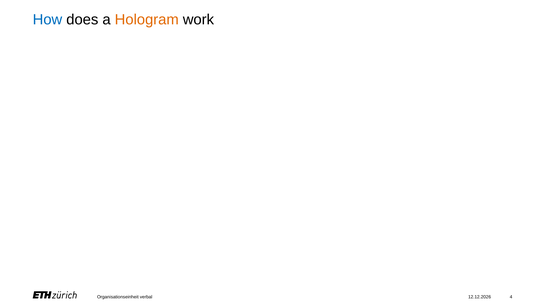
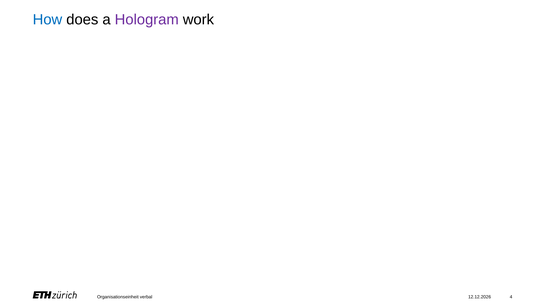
Hologram colour: orange -> purple
